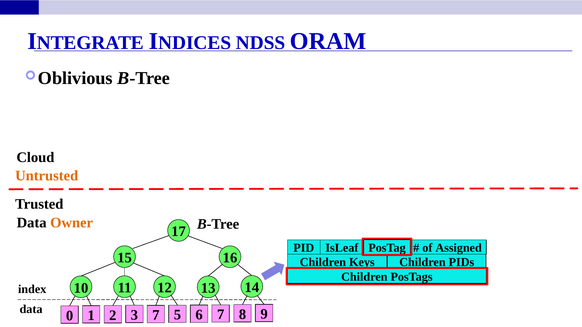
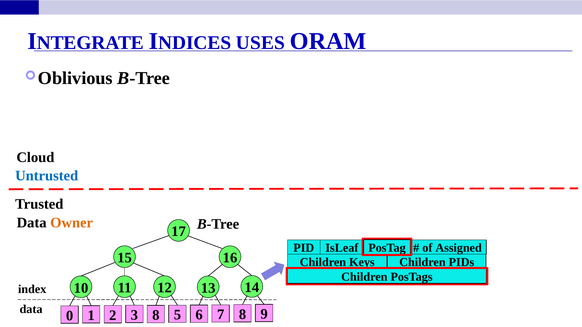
NDSS: NDSS -> USES
Untrusted colour: orange -> blue
3 7: 7 -> 8
